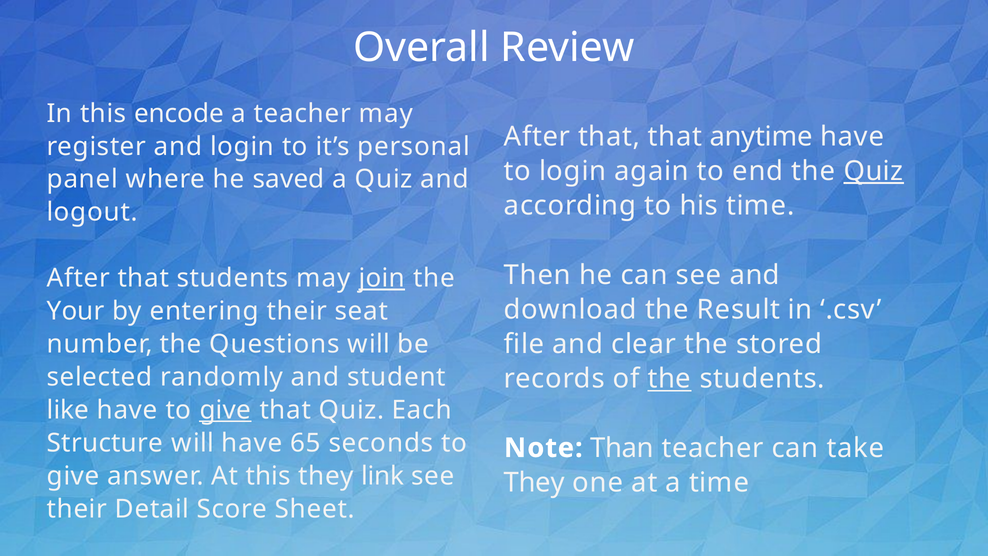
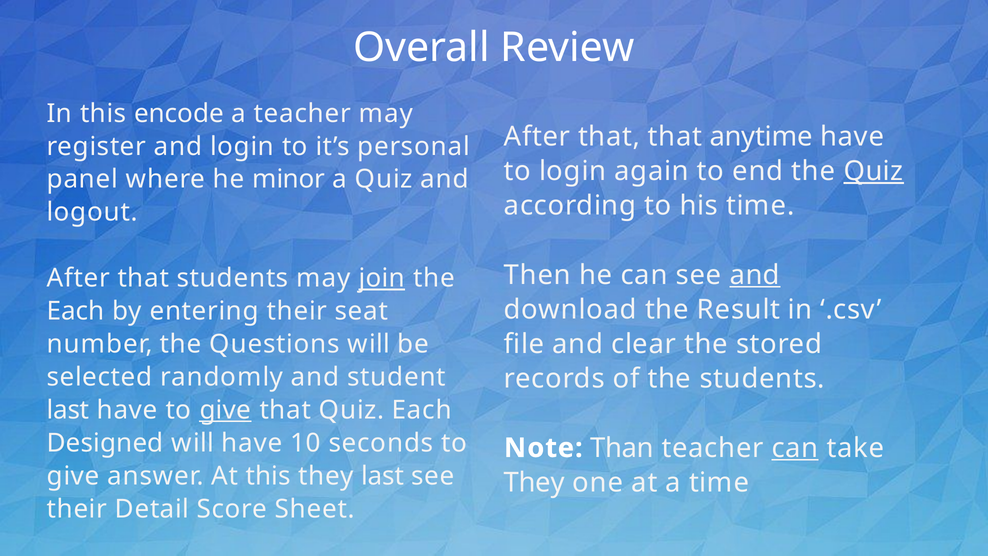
saved: saved -> minor
and at (755, 275) underline: none -> present
Your at (76, 311): Your -> Each
the at (669, 379) underline: present -> none
like at (68, 410): like -> last
Structure: Structure -> Designed
65: 65 -> 10
can at (795, 448) underline: none -> present
they link: link -> last
